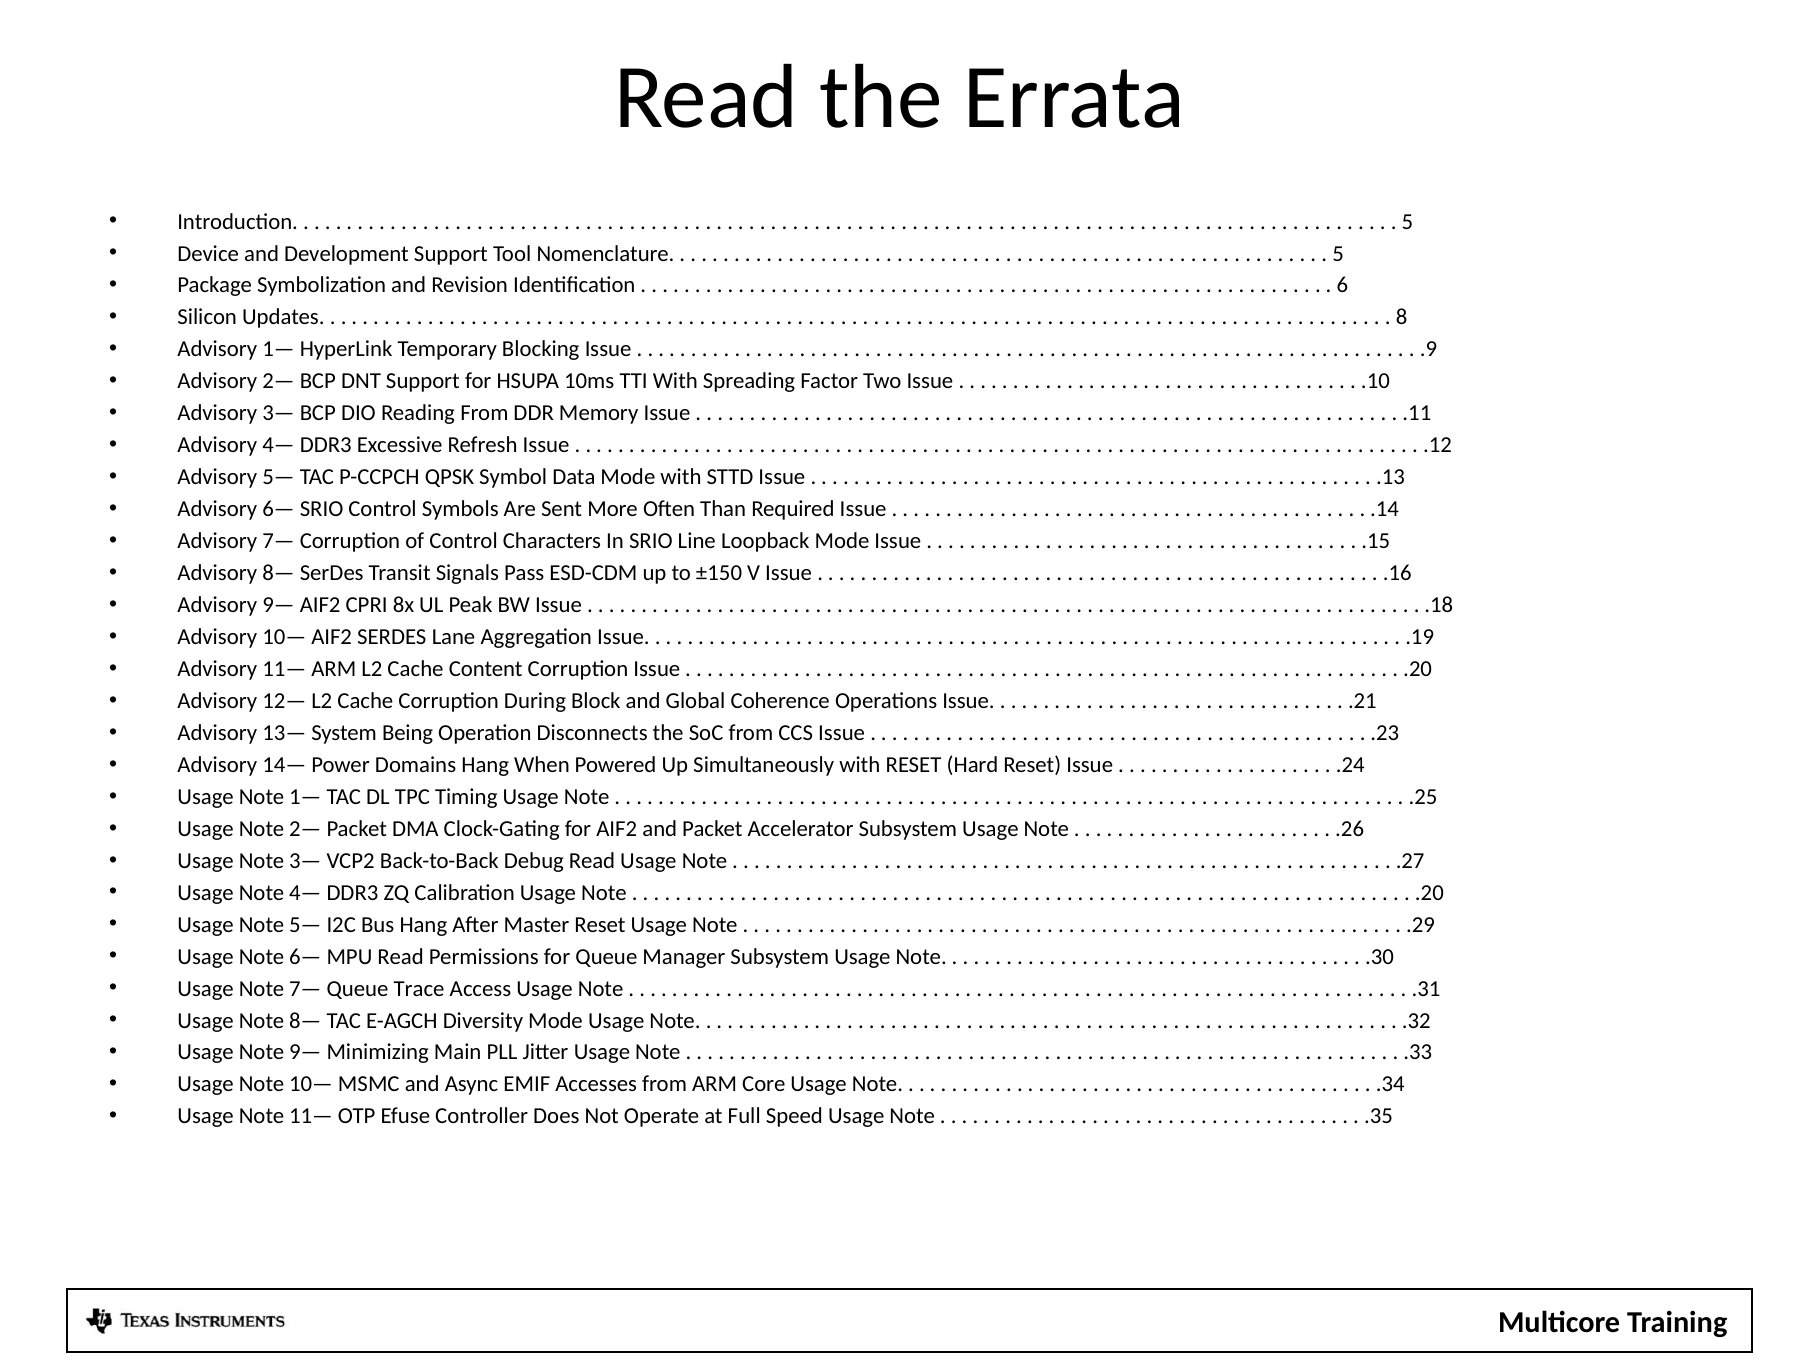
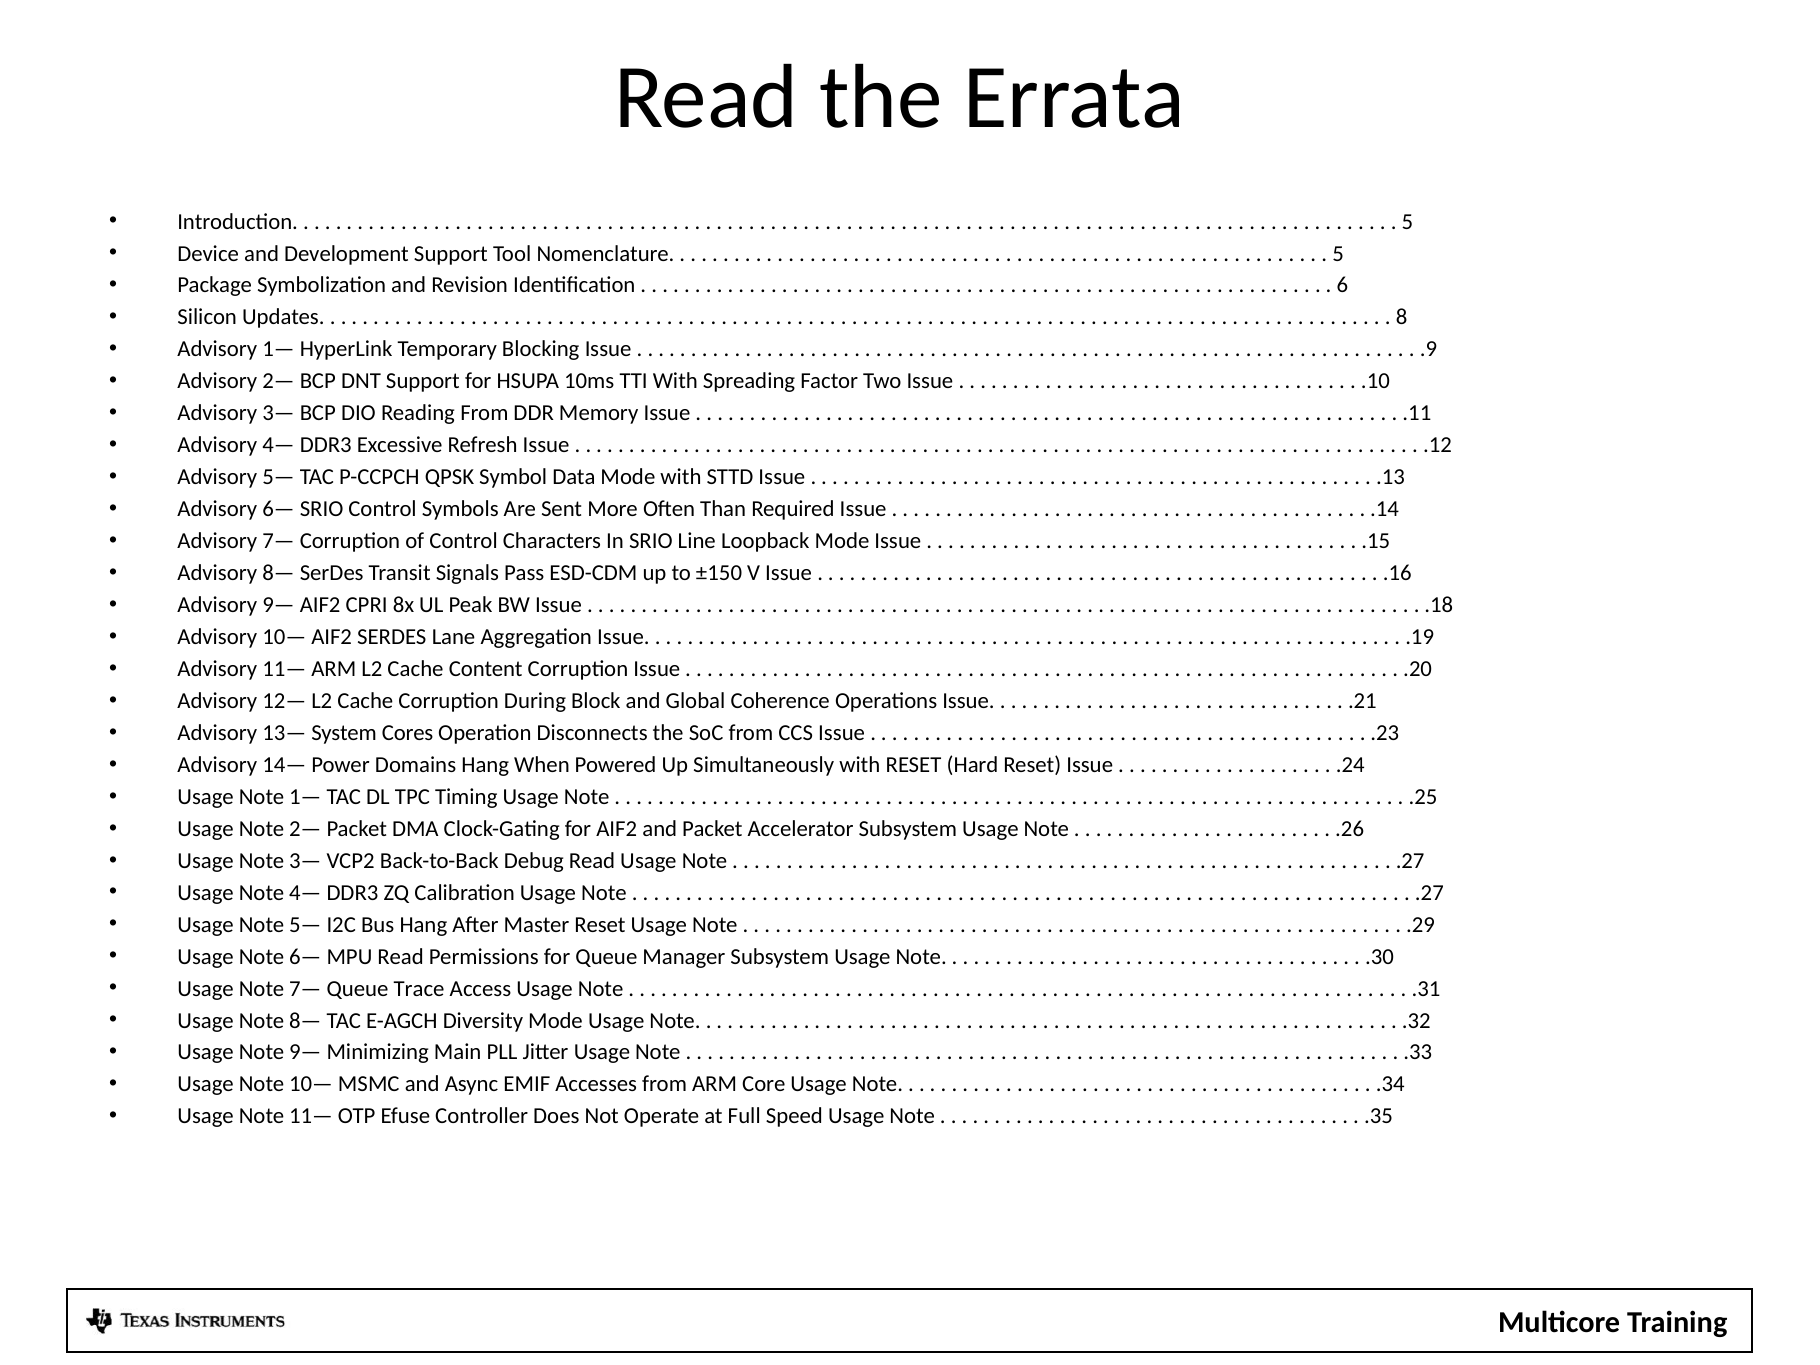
Being: Being -> Cores
.20 at (1429, 893): .20 -> .27
